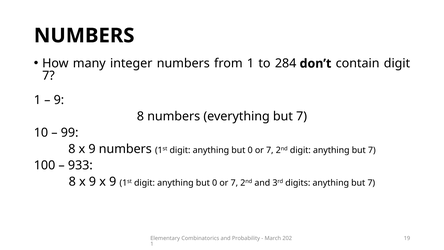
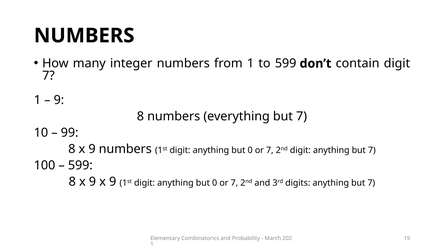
to 284: 284 -> 599
933 at (80, 165): 933 -> 599
